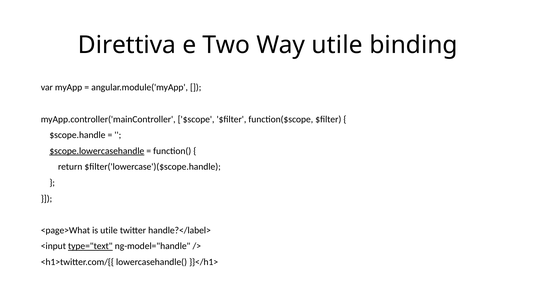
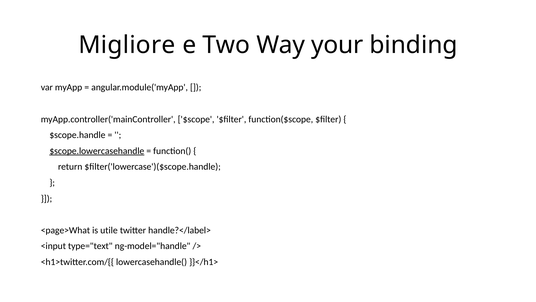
Direttiva: Direttiva -> Migliore
Way utile: utile -> your
type="text underline: present -> none
